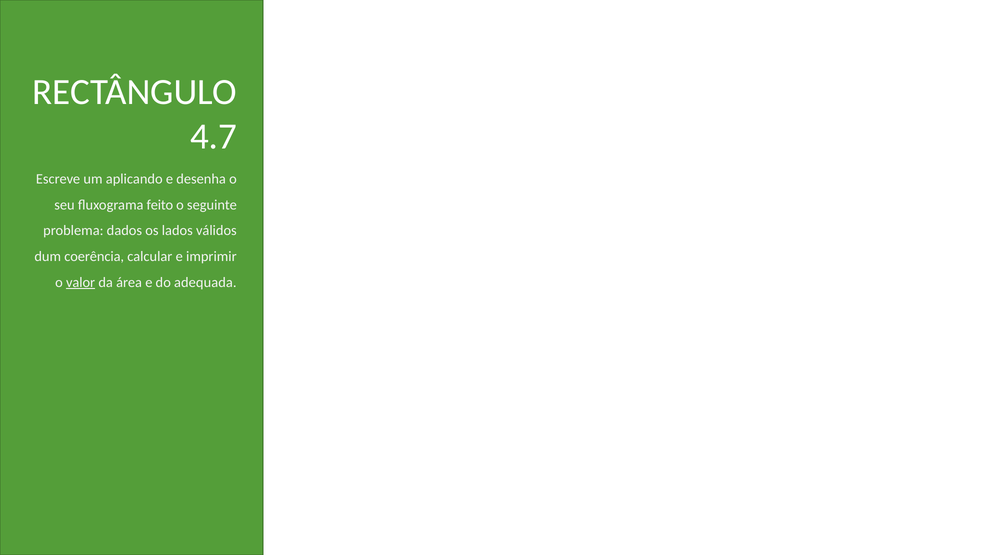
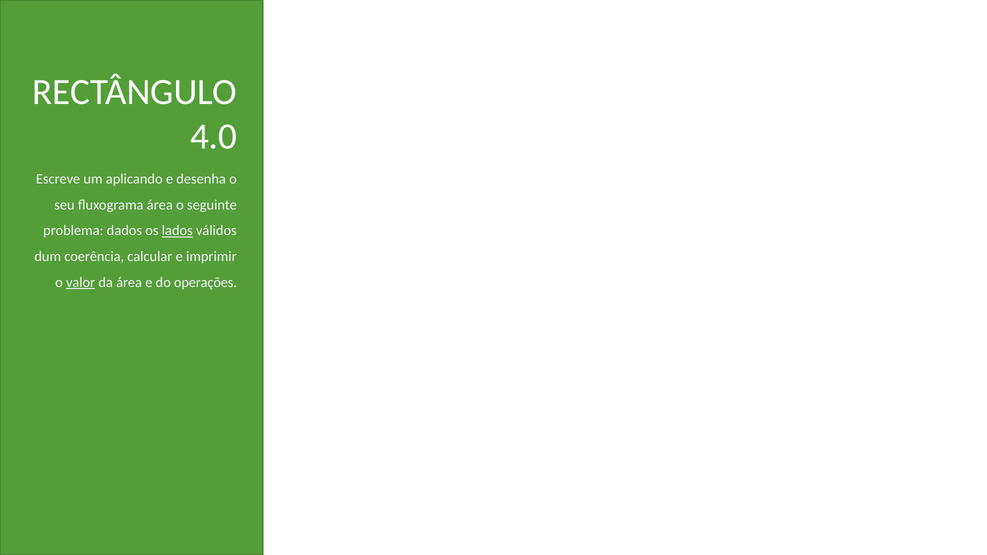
4.7: 4.7 -> 4.0
fluxograma feito: feito -> área
lados underline: none -> present
adequada: adequada -> operações
